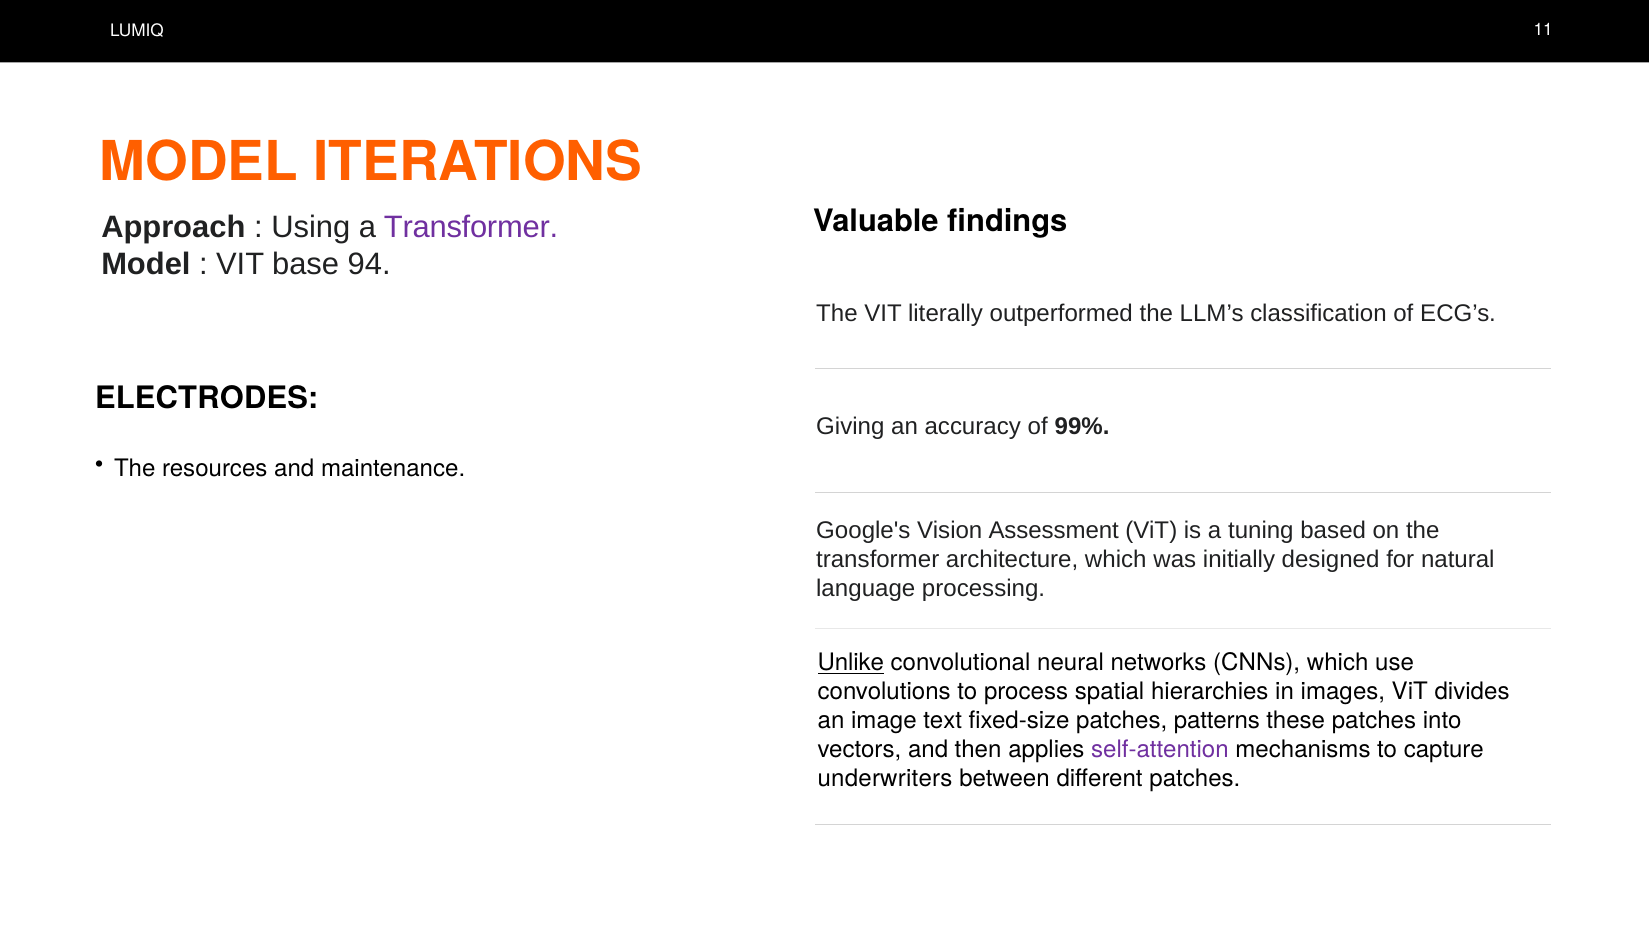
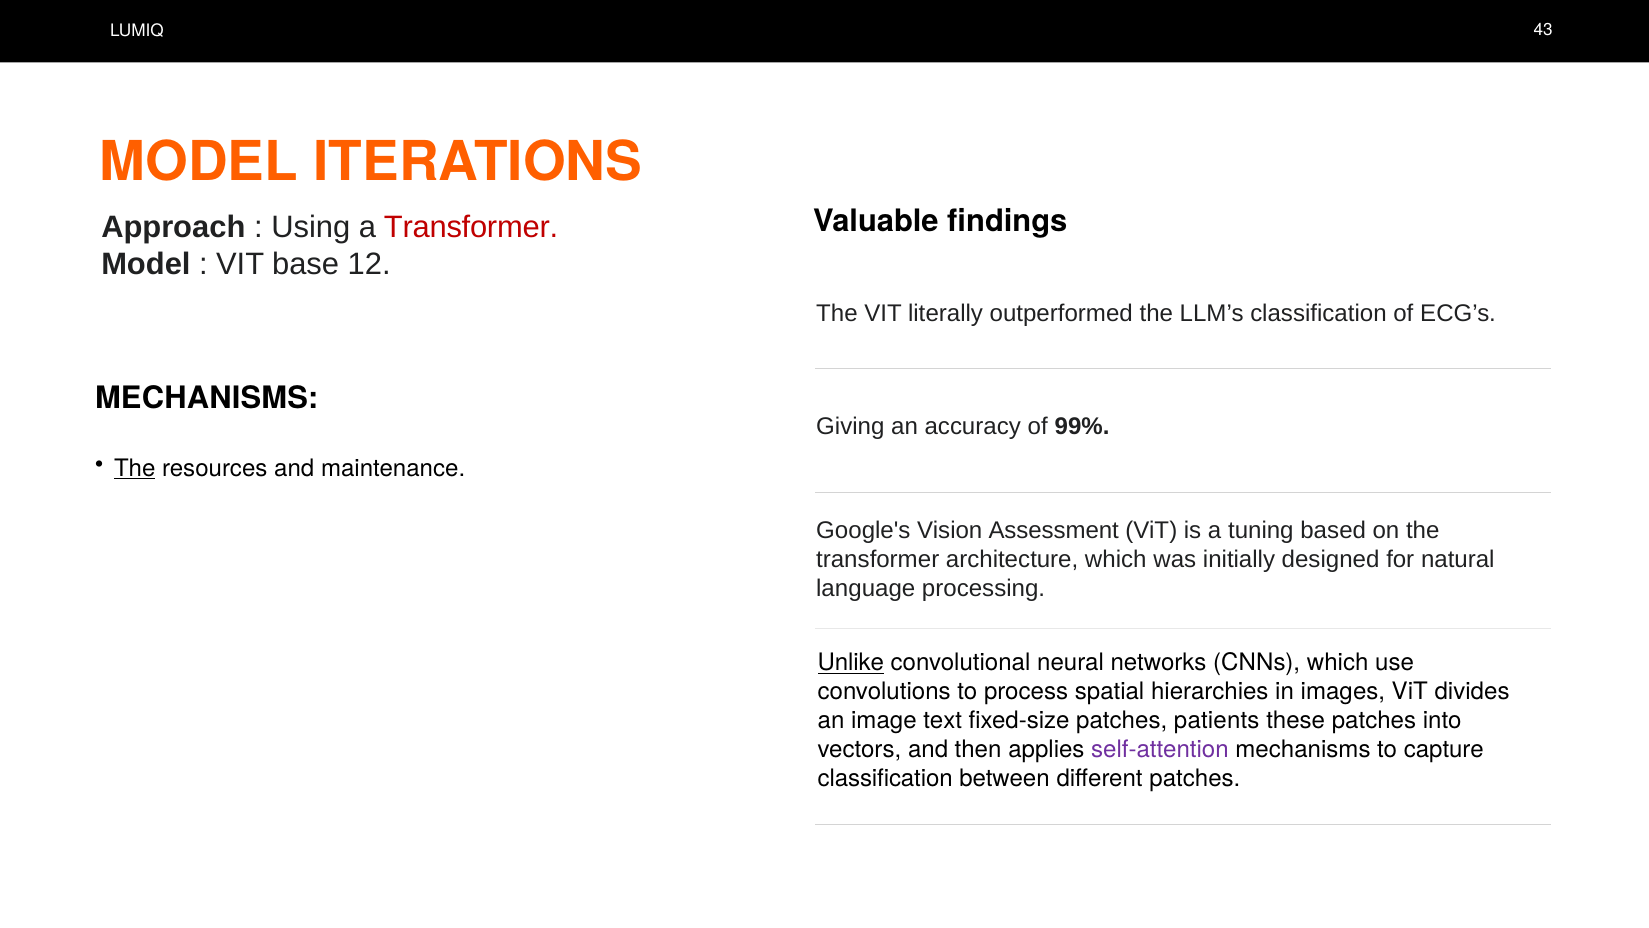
11: 11 -> 43
Transformer at (471, 227) colour: purple -> red
94: 94 -> 12
ELECTRODES at (207, 399): ELECTRODES -> MECHANISMS
The at (135, 468) underline: none -> present
patterns: patterns -> patients
underwriters at (885, 778): underwriters -> classification
